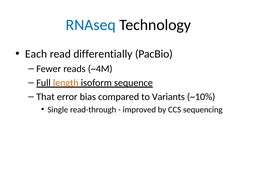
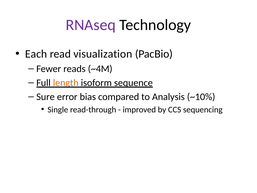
RNAseq colour: blue -> purple
differentially: differentially -> visualization
That: That -> Sure
Variants: Variants -> Analysis
